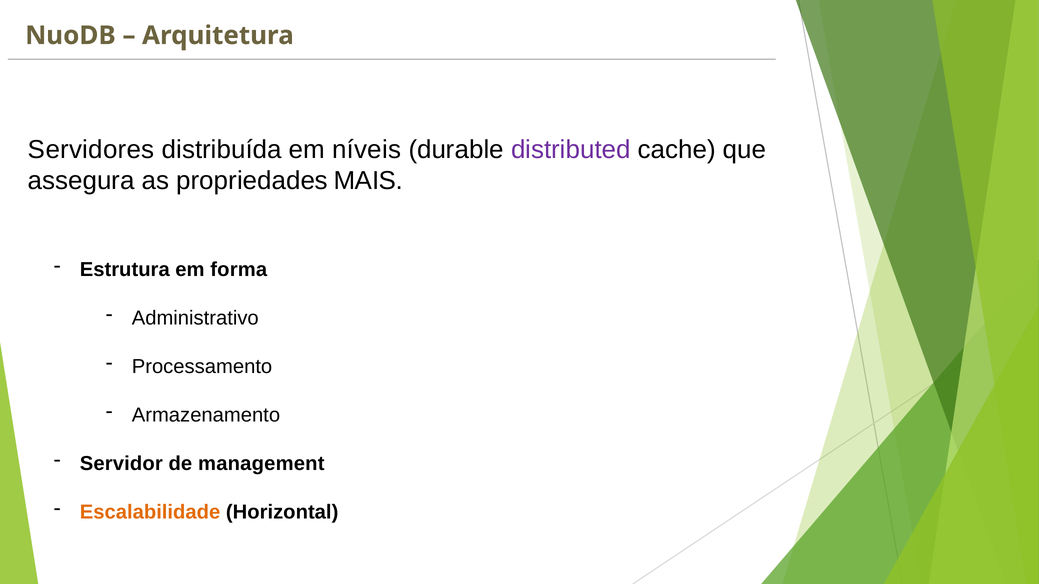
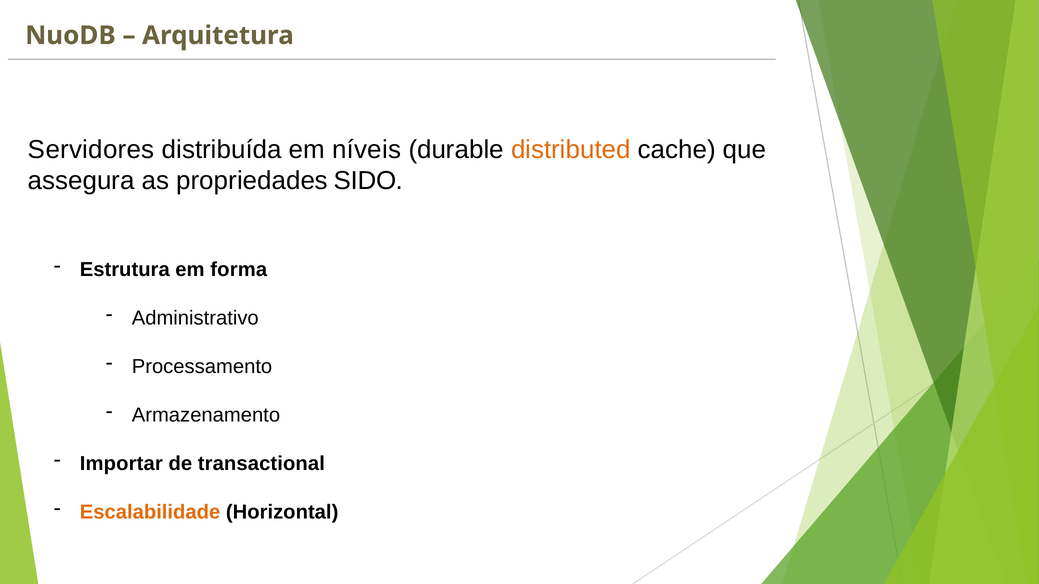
distributed colour: purple -> orange
MAIS: MAIS -> SIDO
Servidor: Servidor -> Importar
management: management -> transactional
